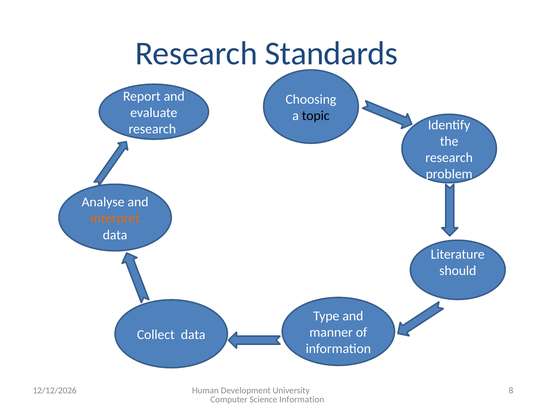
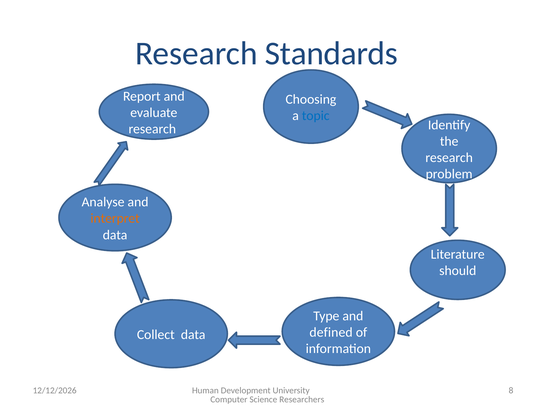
topic colour: black -> blue
manner: manner -> defined
Science Information: Information -> Researchers
